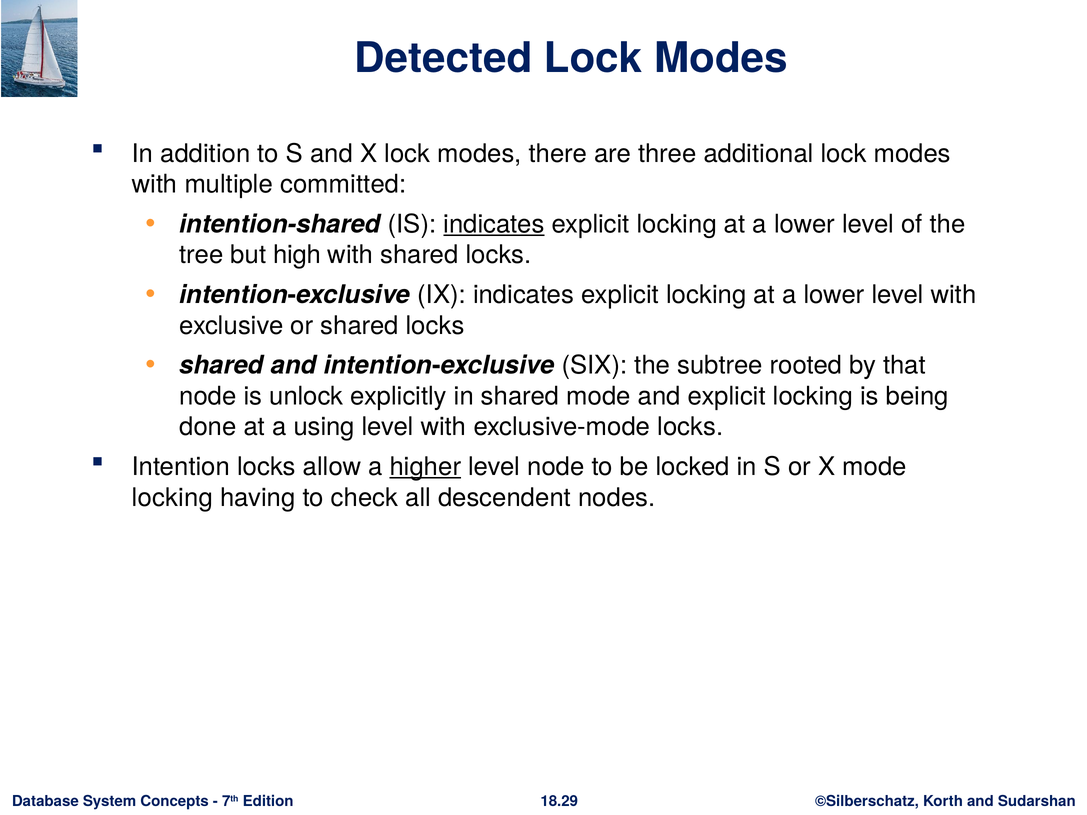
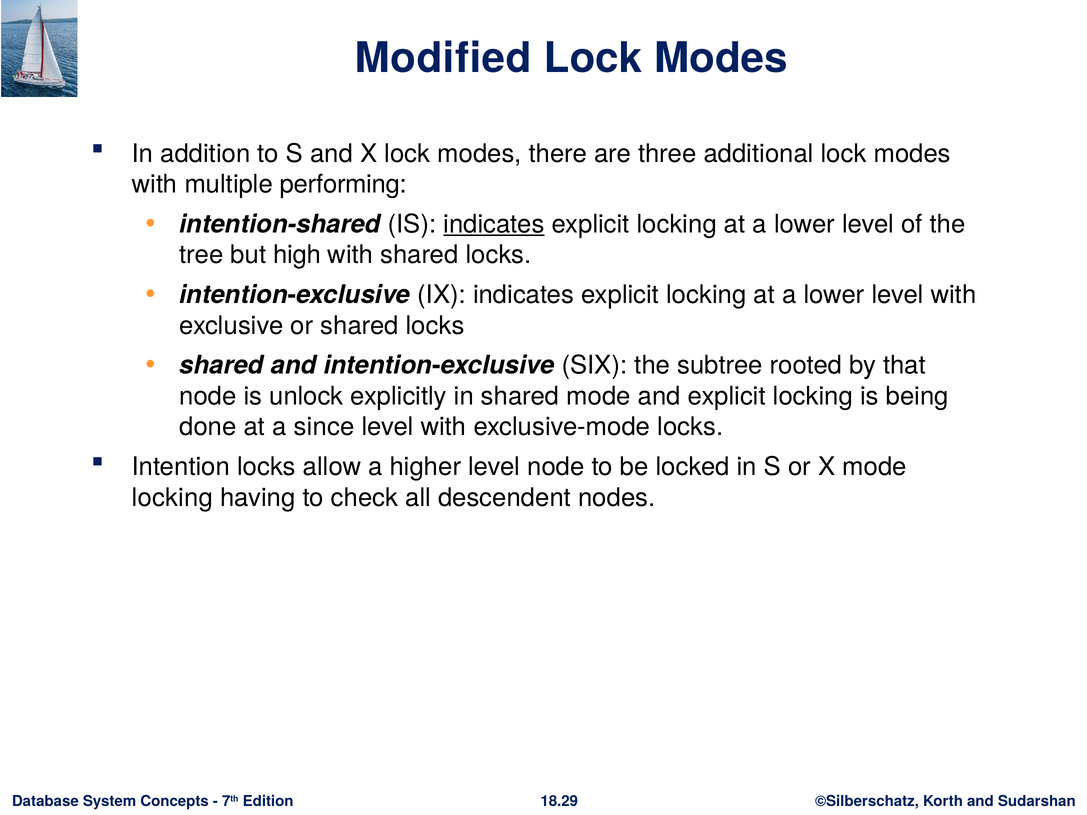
Detected: Detected -> Modified
committed: committed -> performing
using: using -> since
higher underline: present -> none
